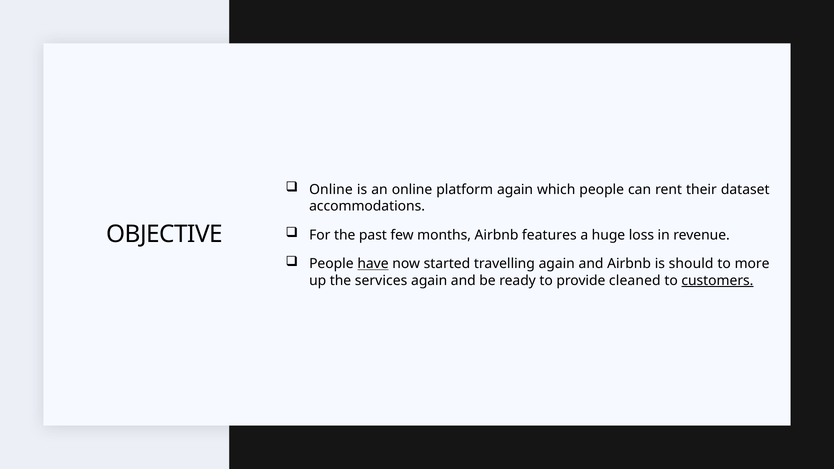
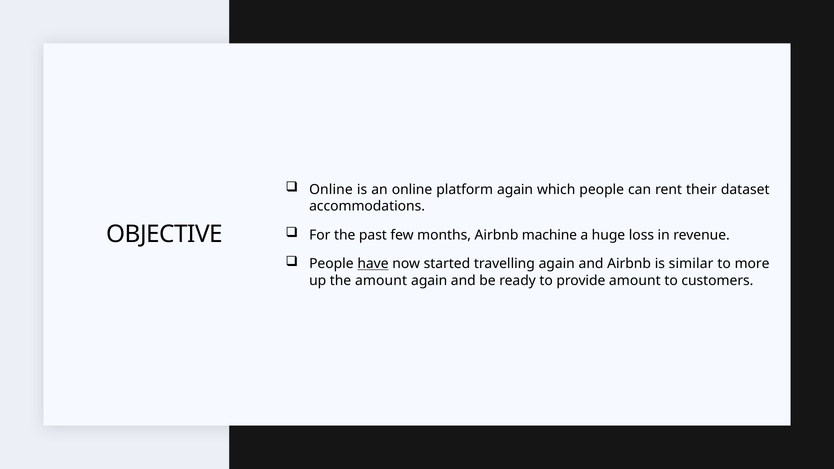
features: features -> machine
should: should -> similar
the services: services -> amount
provide cleaned: cleaned -> amount
customers underline: present -> none
